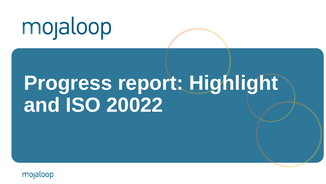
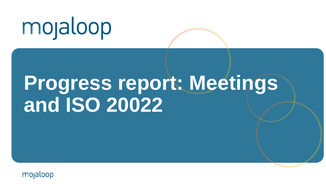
Highlight: Highlight -> Meetings
